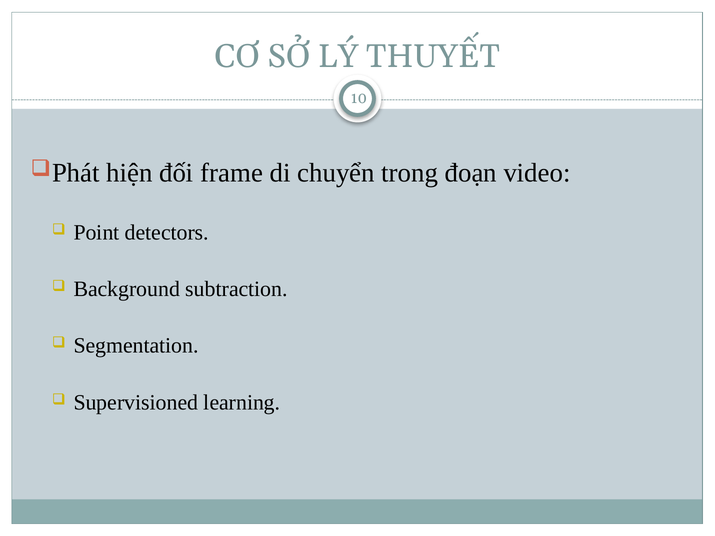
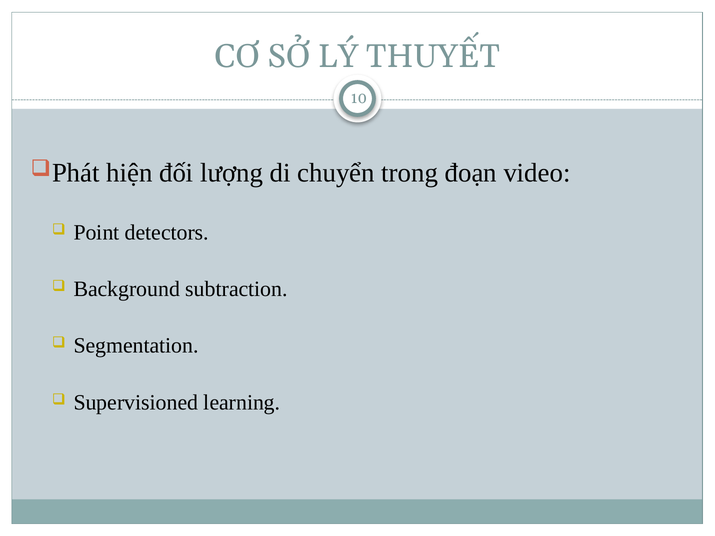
frame: frame -> lượng
